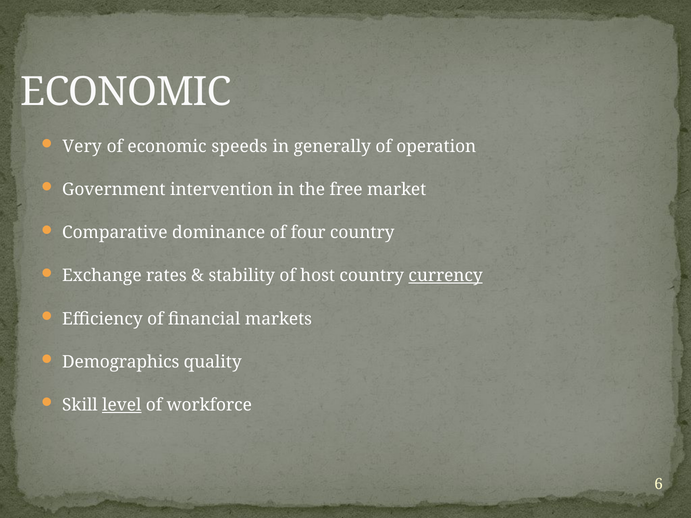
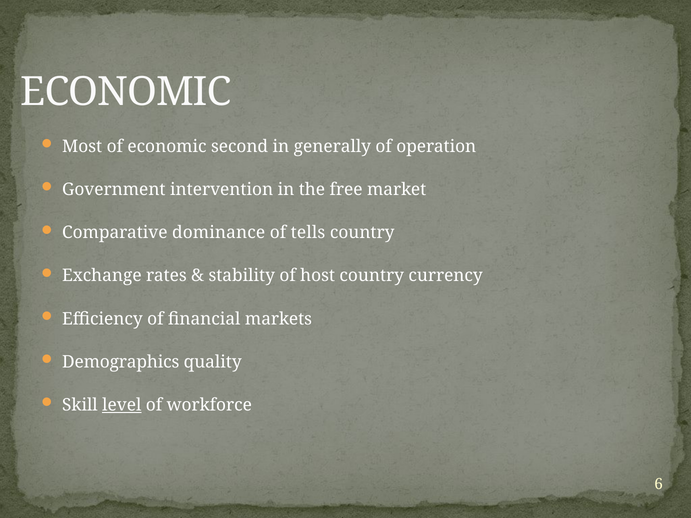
Very: Very -> Most
speeds: speeds -> second
four: four -> tells
currency underline: present -> none
